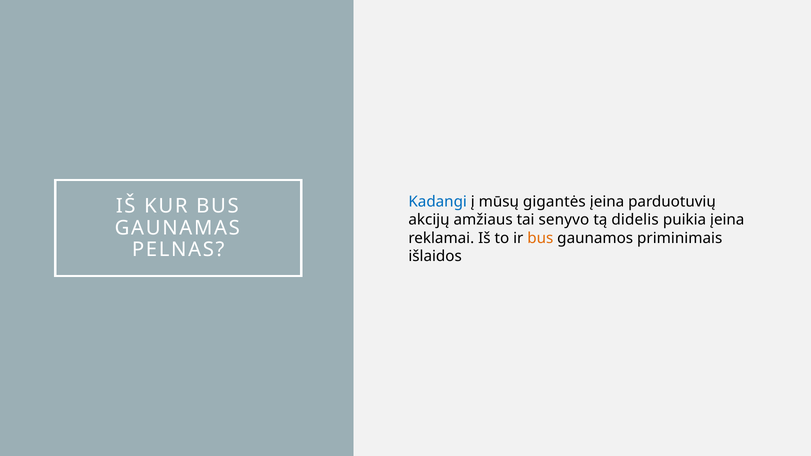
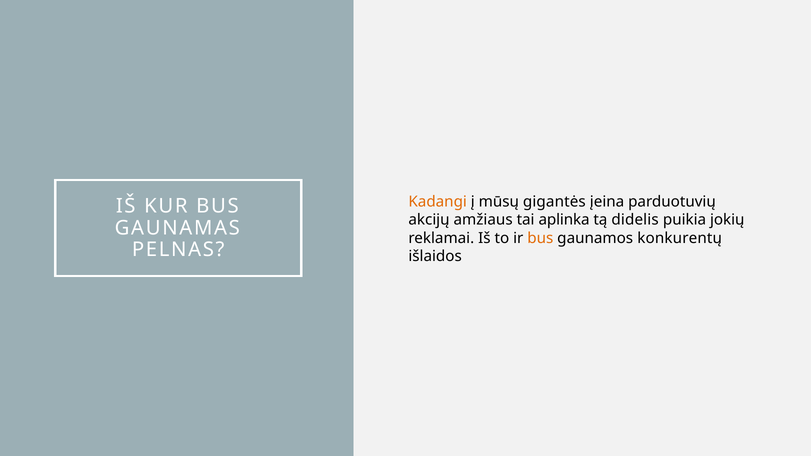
Kadangi colour: blue -> orange
senyvo: senyvo -> aplinka
puikia įeina: įeina -> jokių
priminimais: priminimais -> konkurentų
